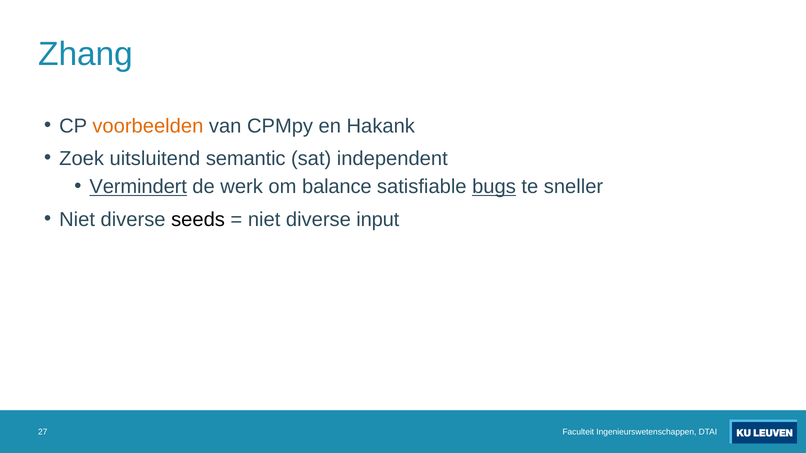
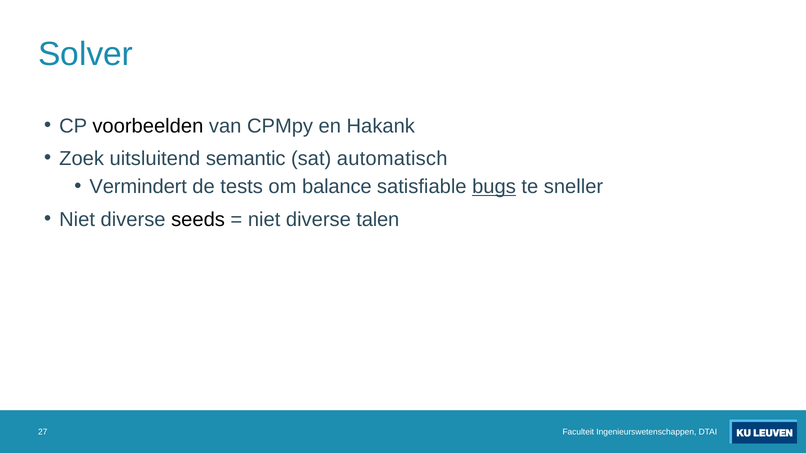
Zhang: Zhang -> Solver
voorbeelden colour: orange -> black
independent: independent -> automatisch
Vermindert underline: present -> none
werk: werk -> tests
input: input -> talen
